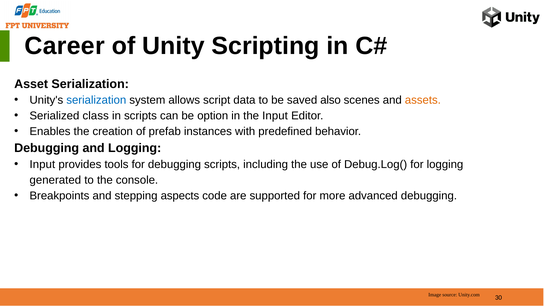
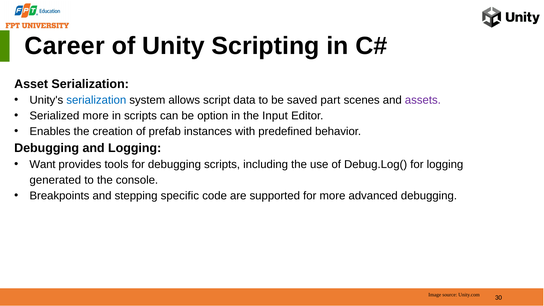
also: also -> part
assets colour: orange -> purple
Serialized class: class -> more
Input at (42, 164): Input -> Want
aspects: aspects -> specific
